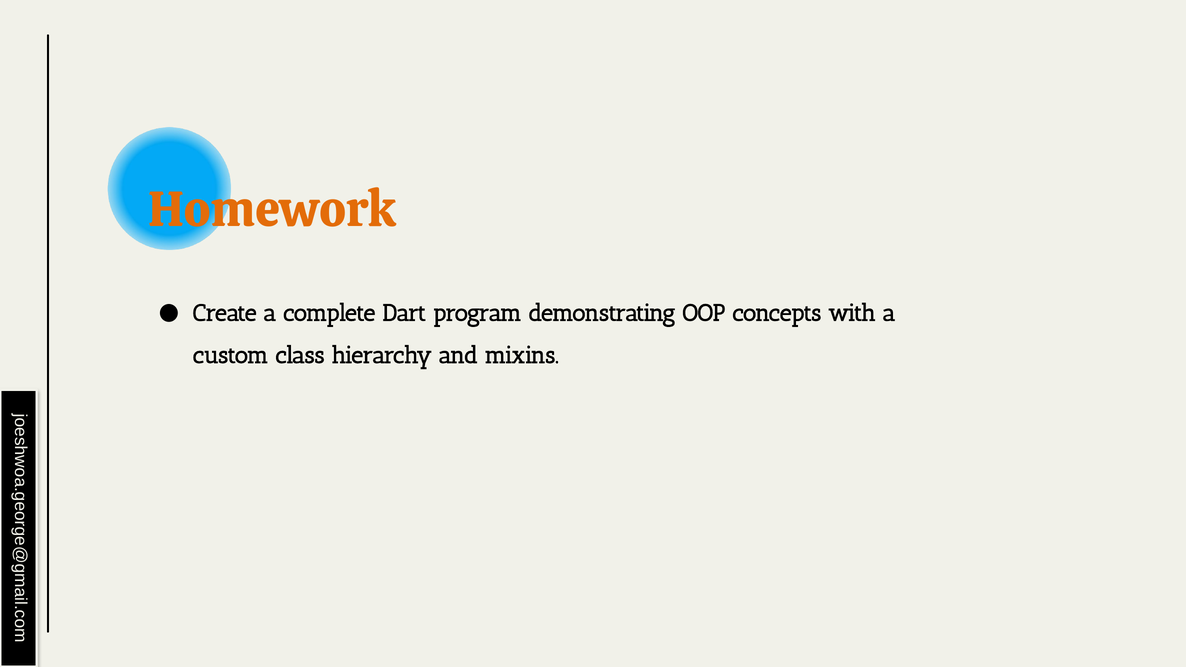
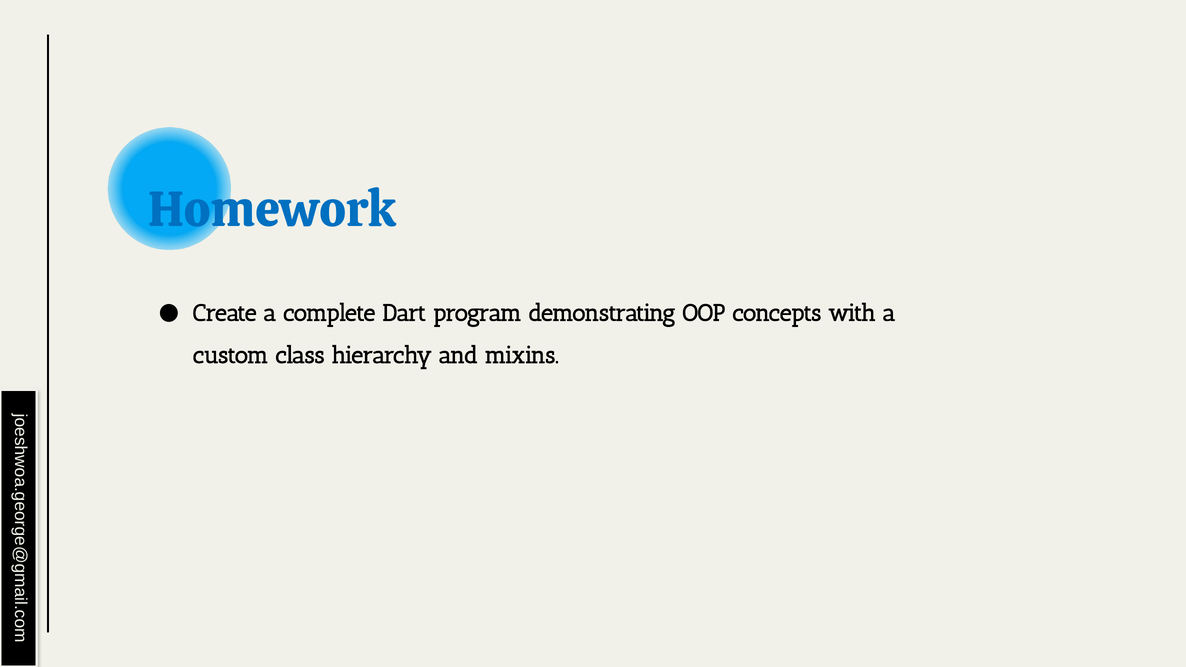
Homework colour: orange -> blue
